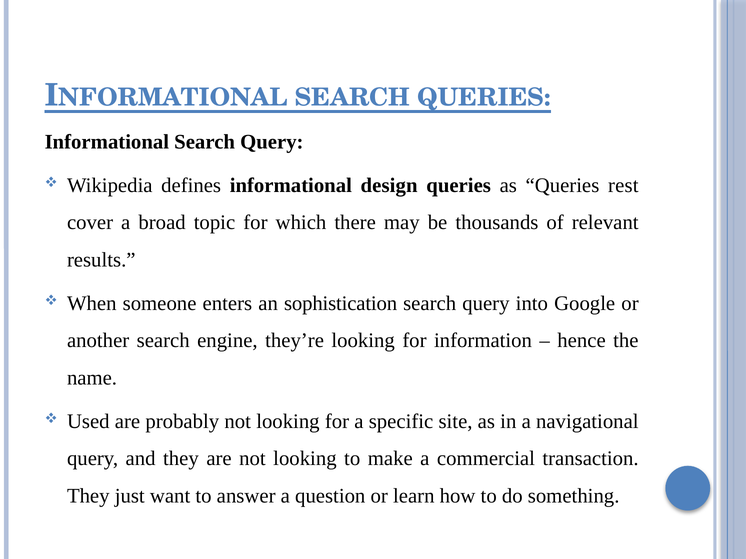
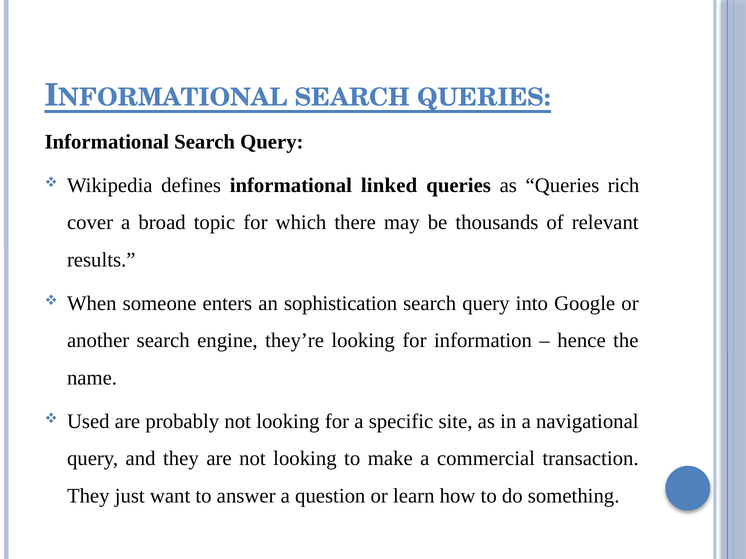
design: design -> linked
rest: rest -> rich
